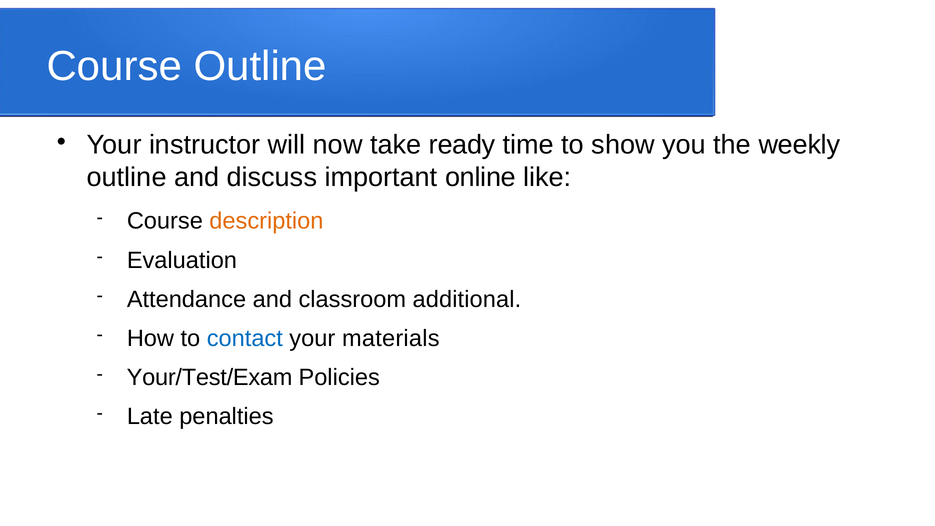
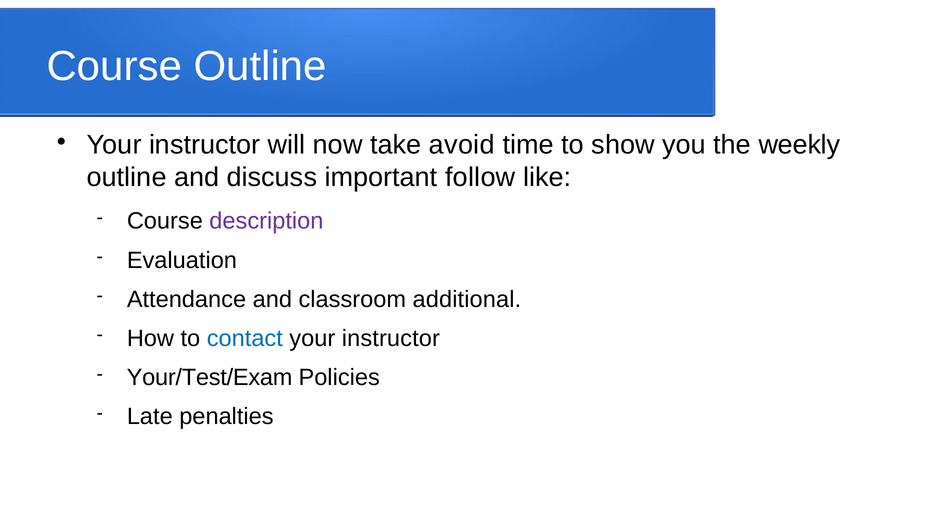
ready: ready -> avoid
online: online -> follow
description colour: orange -> purple
materials at (391, 338): materials -> instructor
